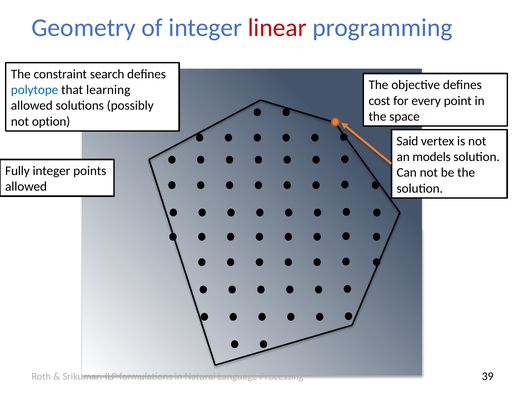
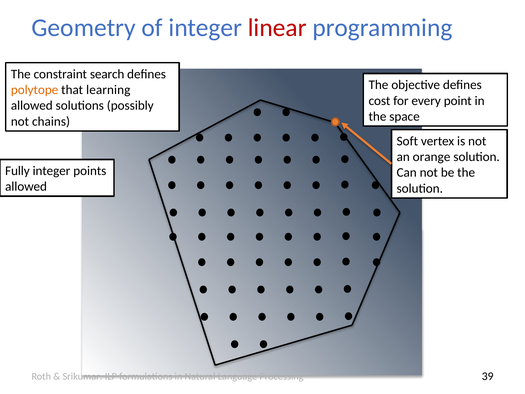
polytope colour: blue -> orange
option: option -> chains
Said: Said -> Soft
models: models -> orange
